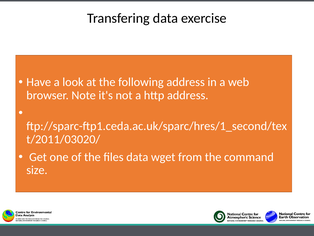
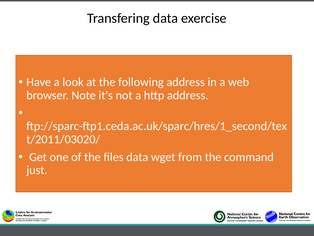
size: size -> just
